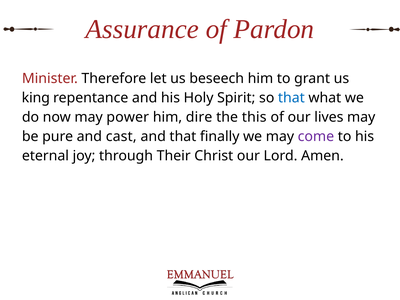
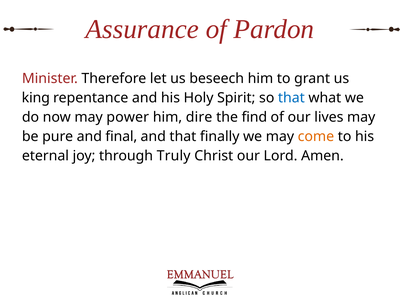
this: this -> find
cast: cast -> final
come colour: purple -> orange
Their: Their -> Truly
